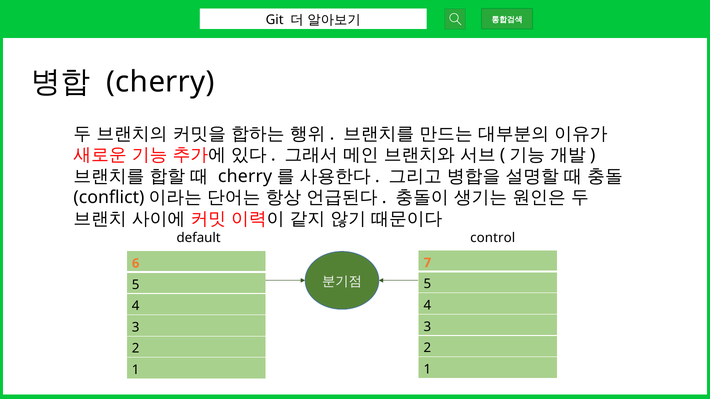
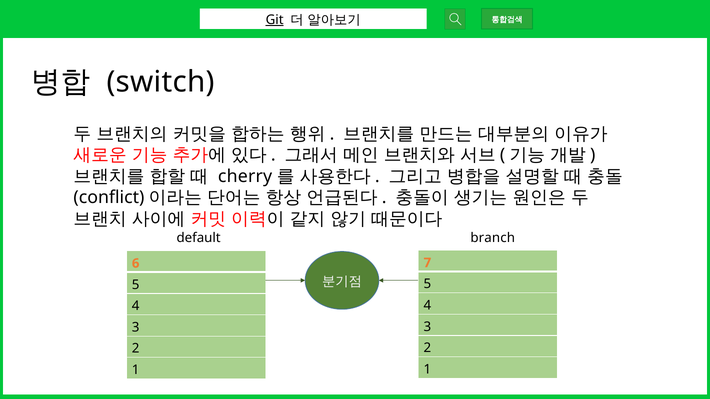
Git underline: none -> present
cherry at (161, 82): cherry -> switch
control: control -> branch
